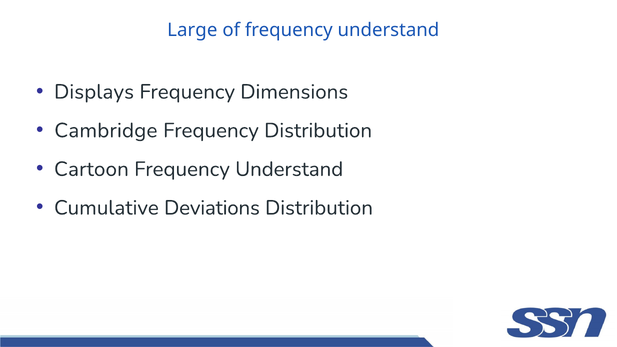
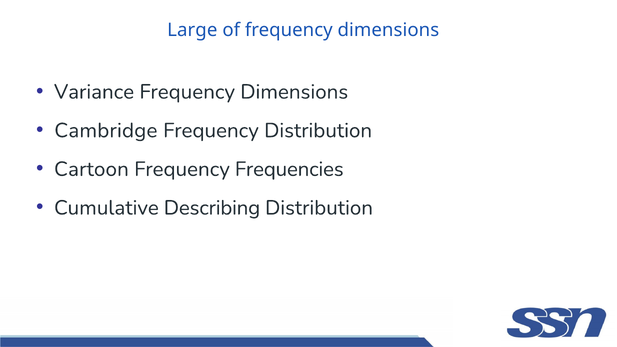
of frequency understand: understand -> dimensions
Displays: Displays -> Variance
Understand at (289, 169): Understand -> Frequencies
Deviations: Deviations -> Describing
